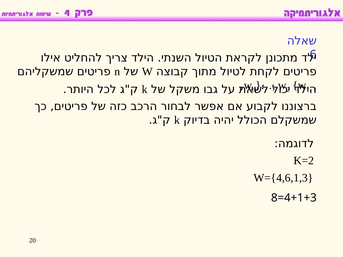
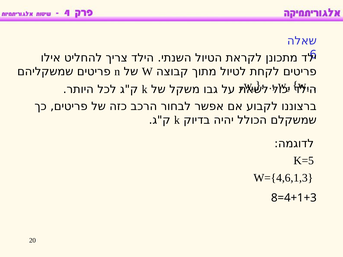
K=2: K=2 -> K=5
